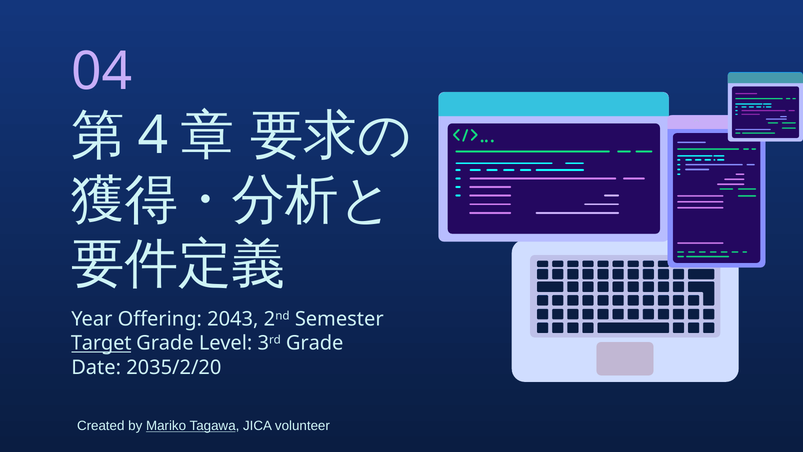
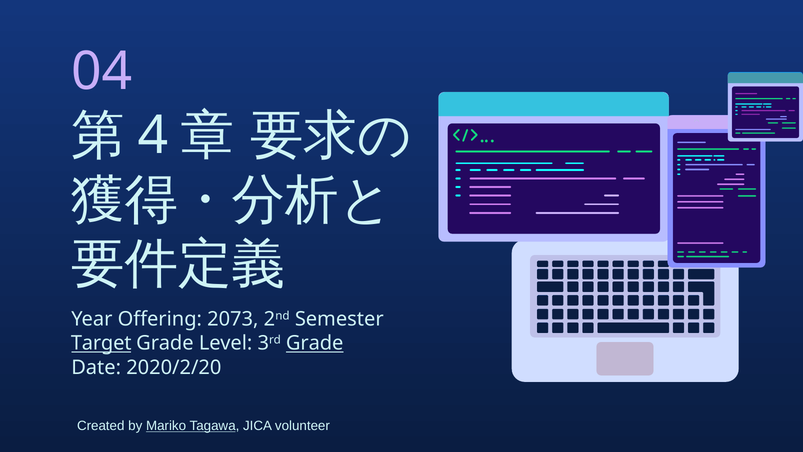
2043: 2043 -> 2073
Grade at (315, 343) underline: none -> present
2035/2/20: 2035/2/20 -> 2020/2/20
